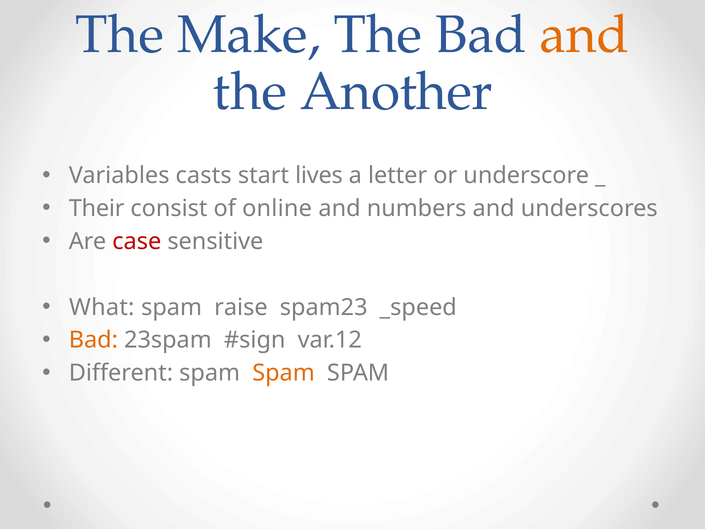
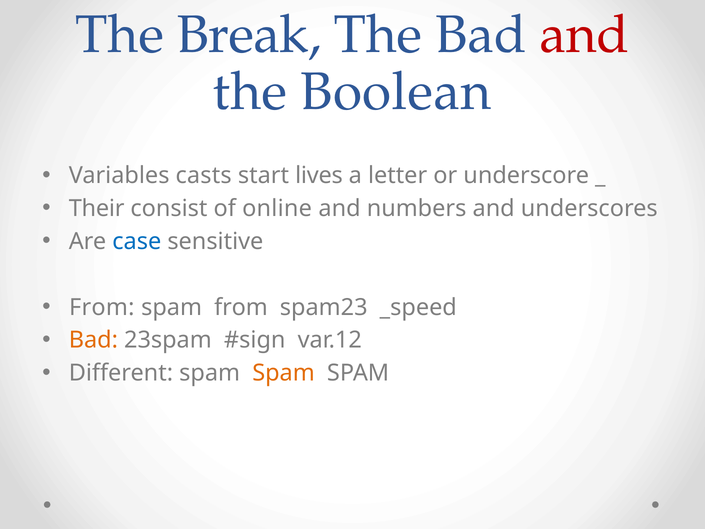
Make: Make -> Break
and at (584, 35) colour: orange -> red
Another: Another -> Boolean
case colour: red -> blue
What at (102, 307): What -> From
spam raise: raise -> from
